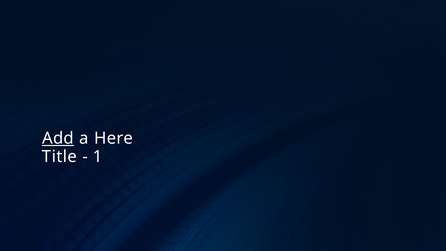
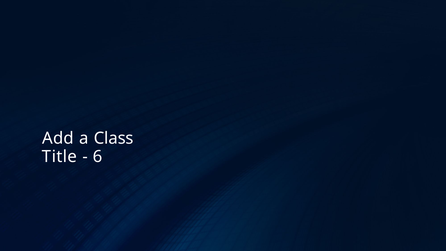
Add underline: present -> none
Here: Here -> Class
1: 1 -> 6
